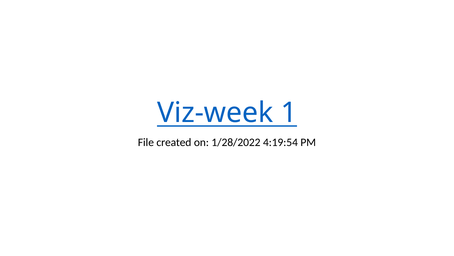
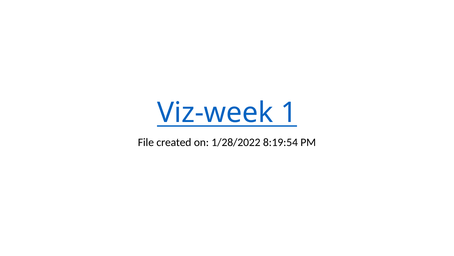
4:19:54: 4:19:54 -> 8:19:54
